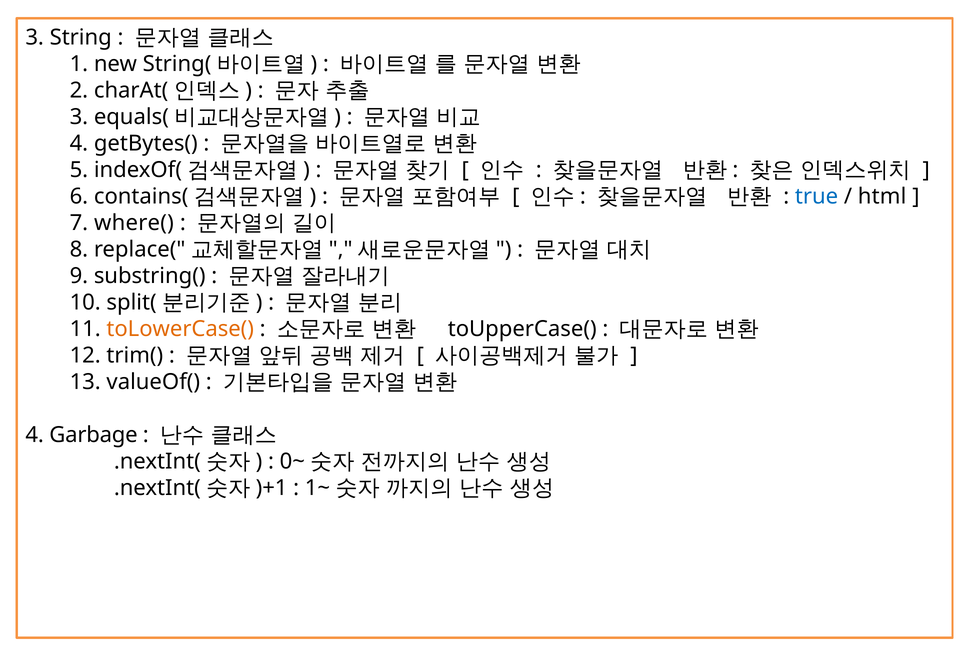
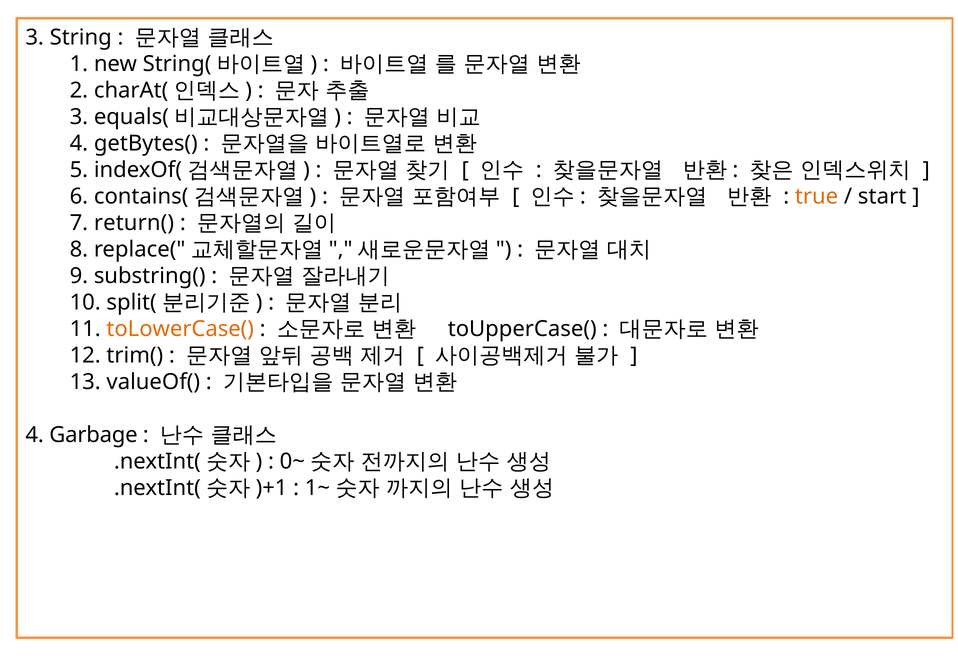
true colour: blue -> orange
html: html -> start
where(: where( -> return(
